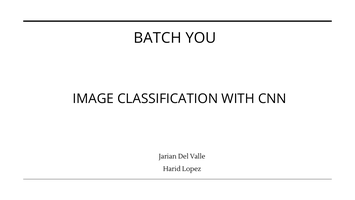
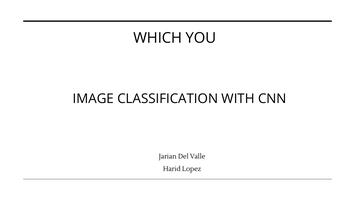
BATCH: BATCH -> WHICH
